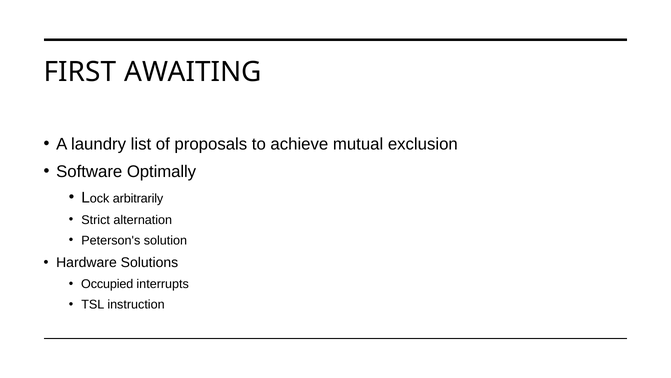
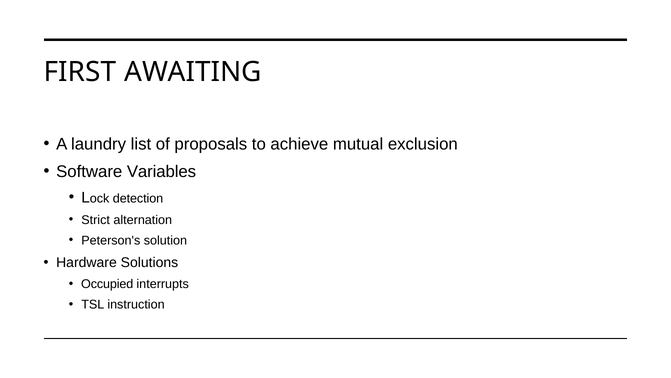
Optimally: Optimally -> Variables
arbitrarily: arbitrarily -> detection
